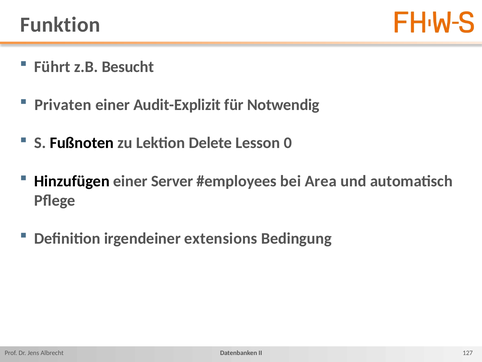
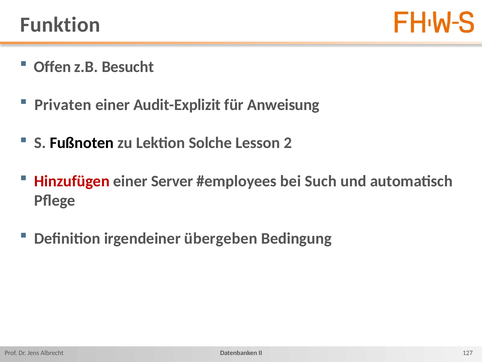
Führt: Führt -> Offen
Notwendig: Notwendig -> Anweisung
Delete: Delete -> Solche
0: 0 -> 2
Hinzufügen colour: black -> red
Area: Area -> Such
extensions: extensions -> übergeben
